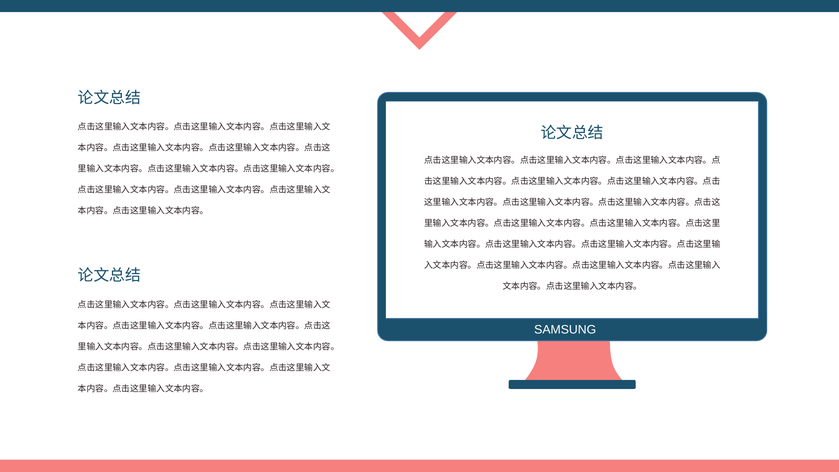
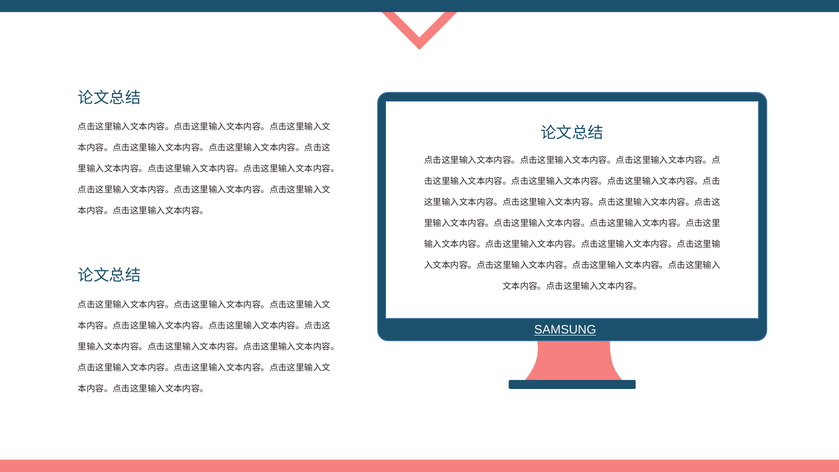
SAMSUNG underline: none -> present
